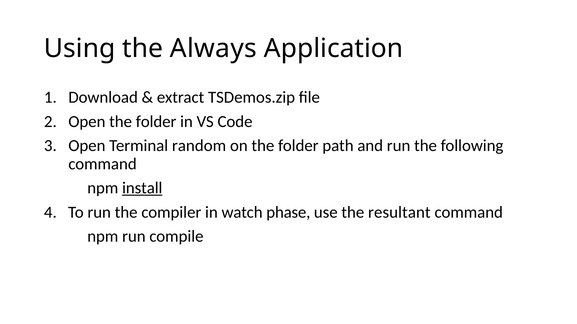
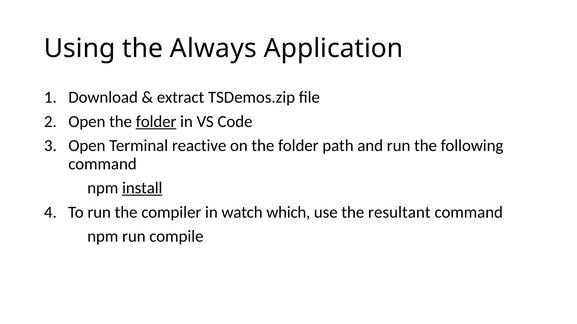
folder at (156, 122) underline: none -> present
random: random -> reactive
phase: phase -> which
